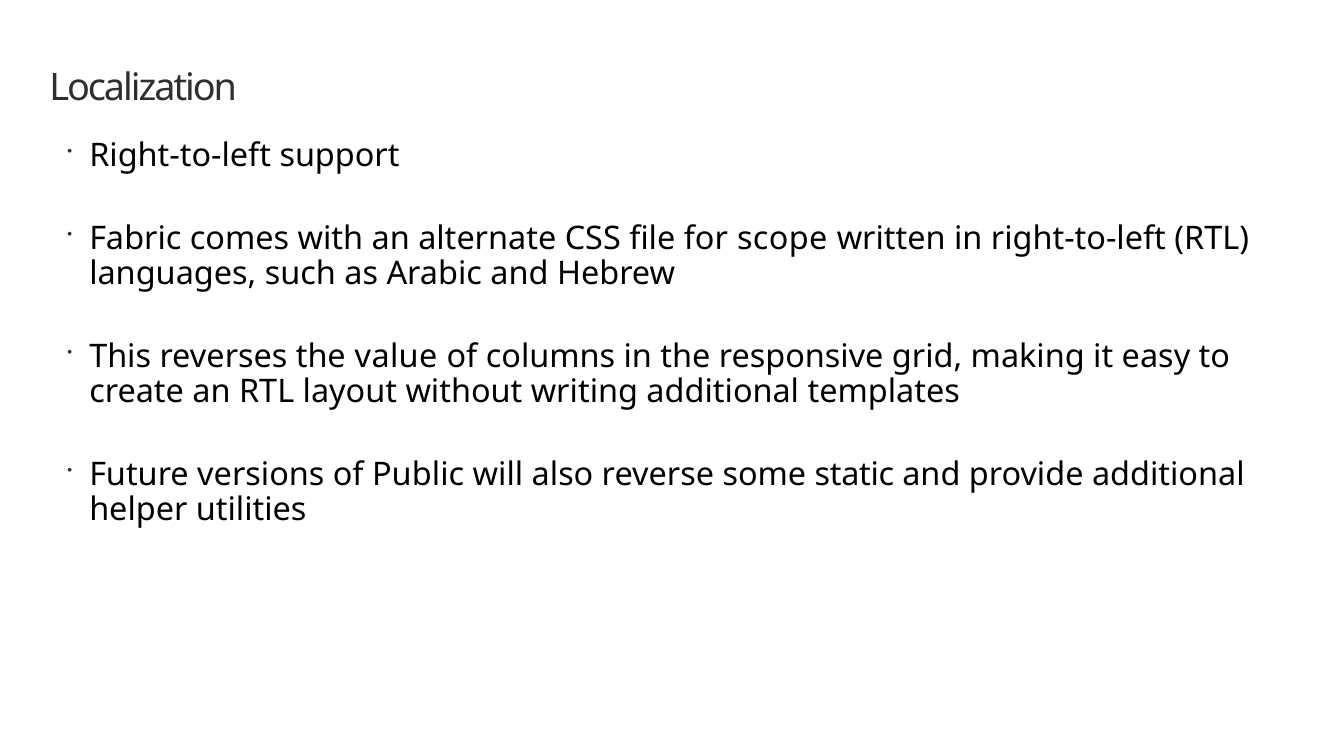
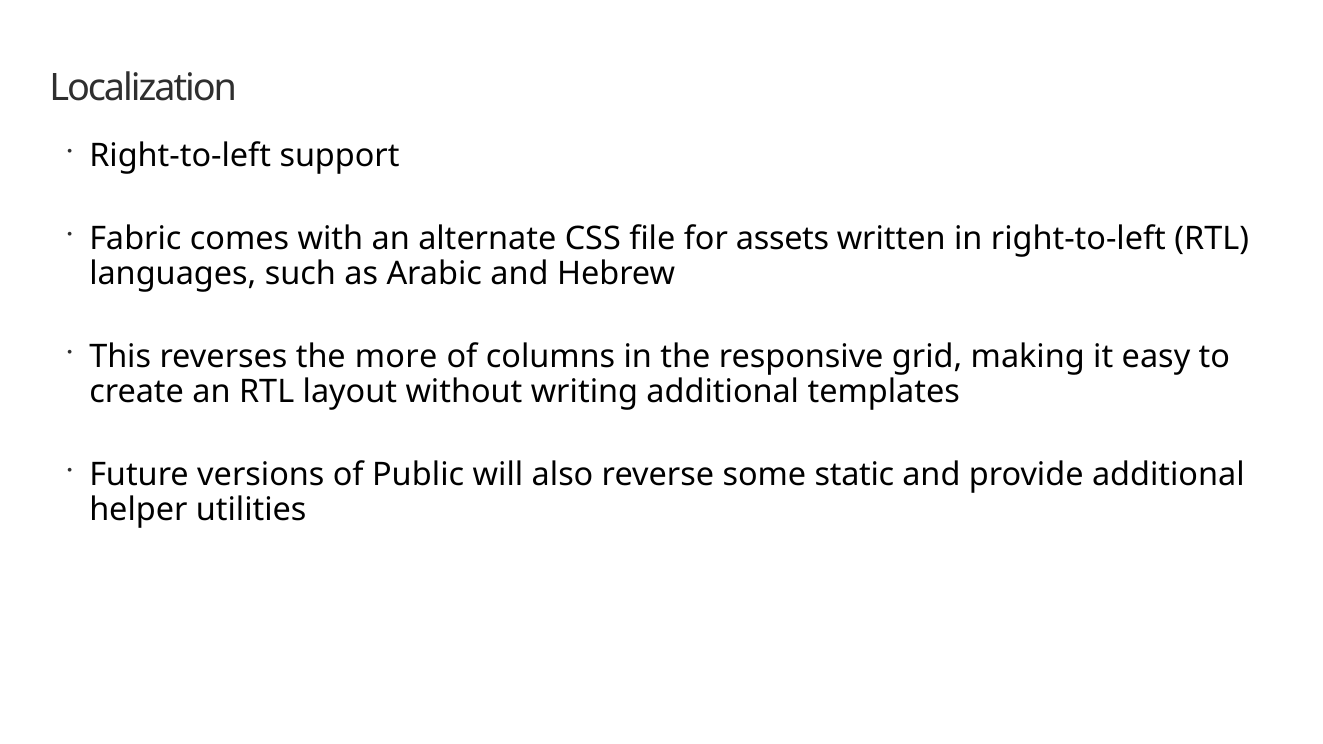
scope: scope -> assets
value: value -> more
